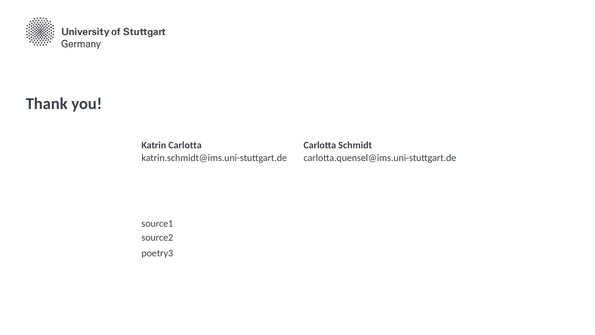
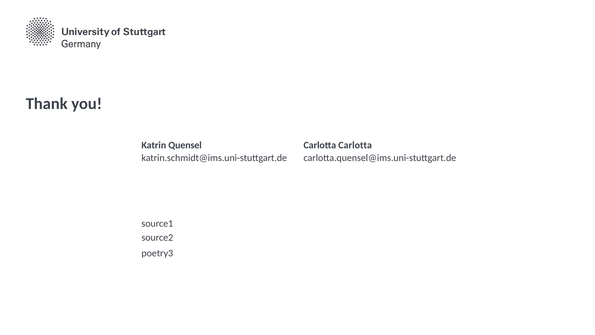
Katrin Carlotta: Carlotta -> Quensel
Carlotta Schmidt: Schmidt -> Carlotta
